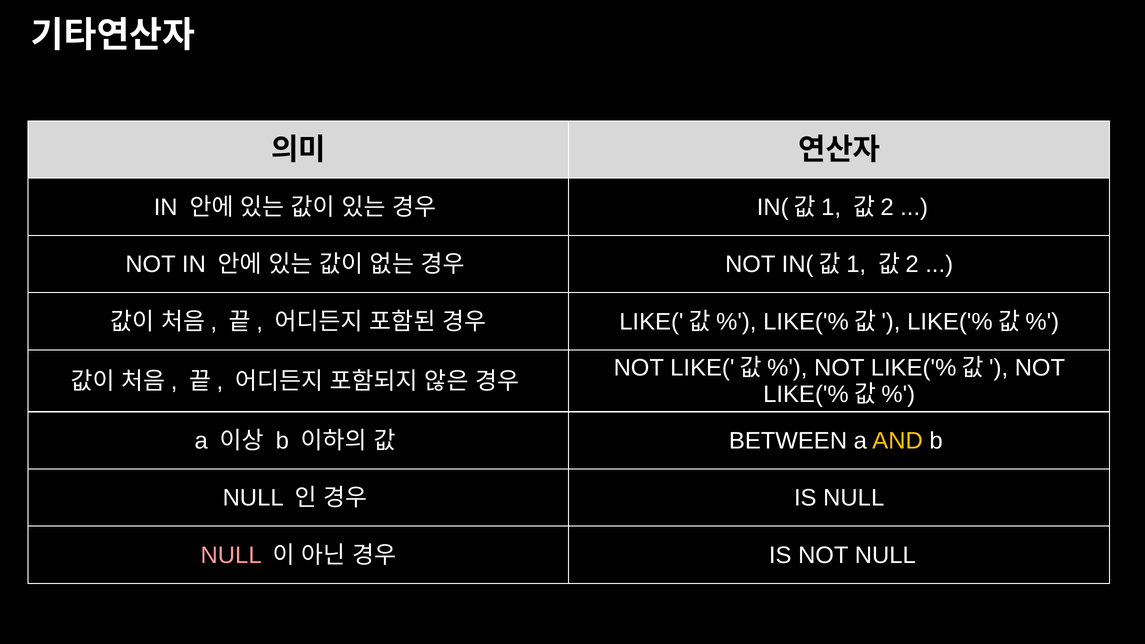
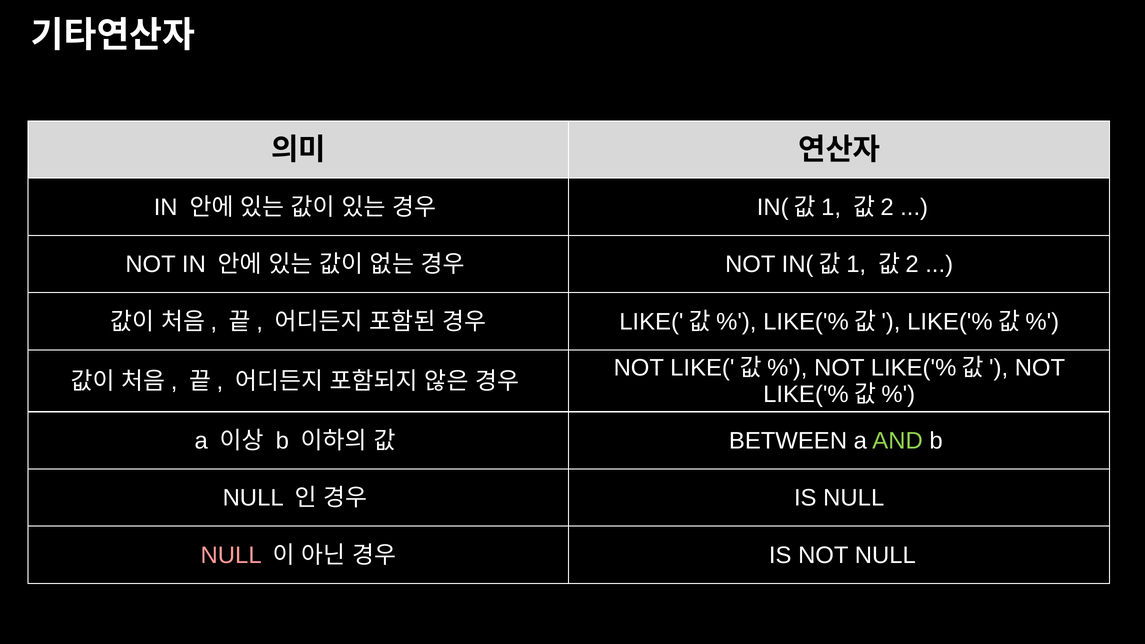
AND colour: yellow -> light green
